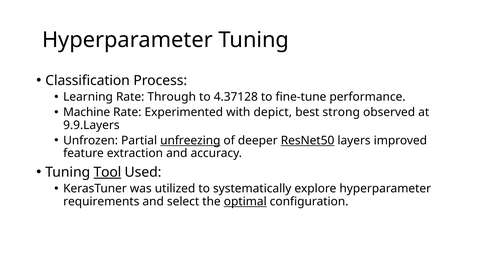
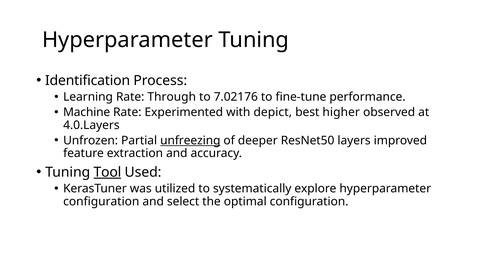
Classification: Classification -> Identification
4.37128: 4.37128 -> 7.02176
strong: strong -> higher
9.9.Layers: 9.9.Layers -> 4.0.Layers
ResNet50 underline: present -> none
requirements at (101, 202): requirements -> configuration
optimal underline: present -> none
